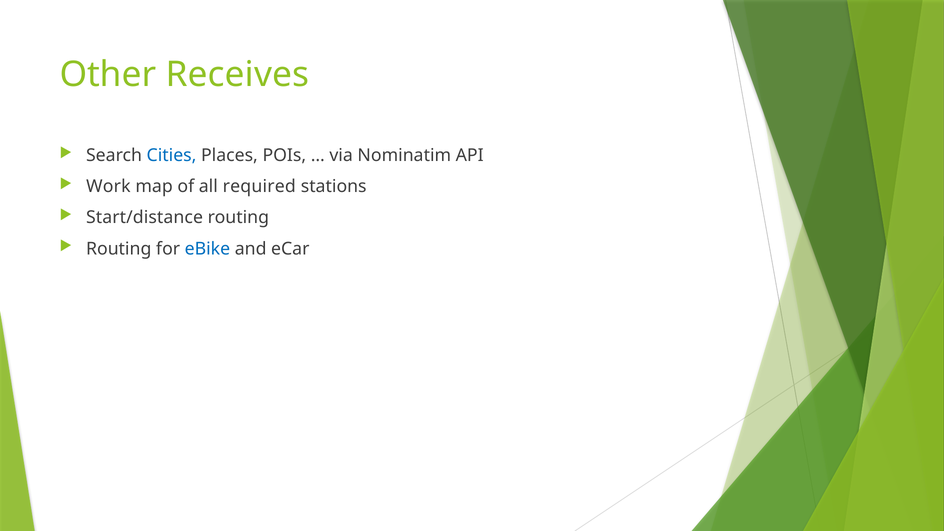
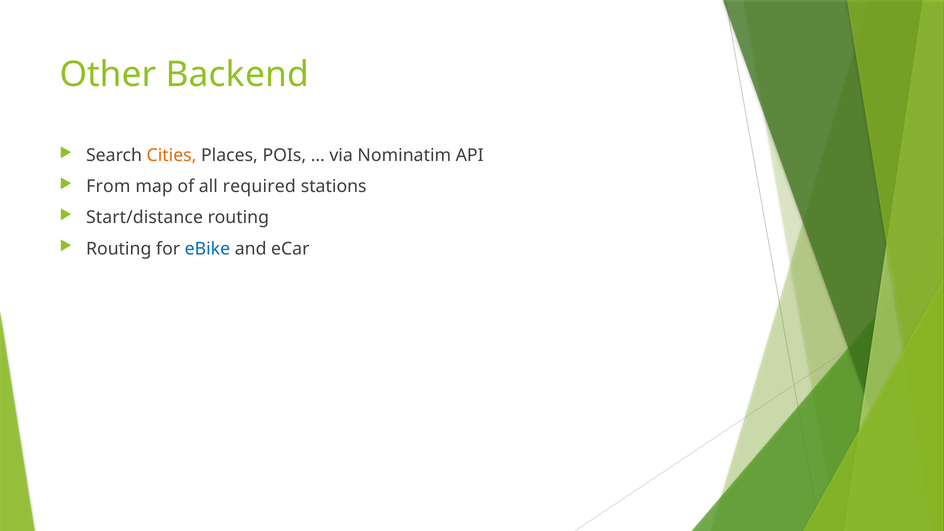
Receives: Receives -> Backend
Cities colour: blue -> orange
Work: Work -> From
